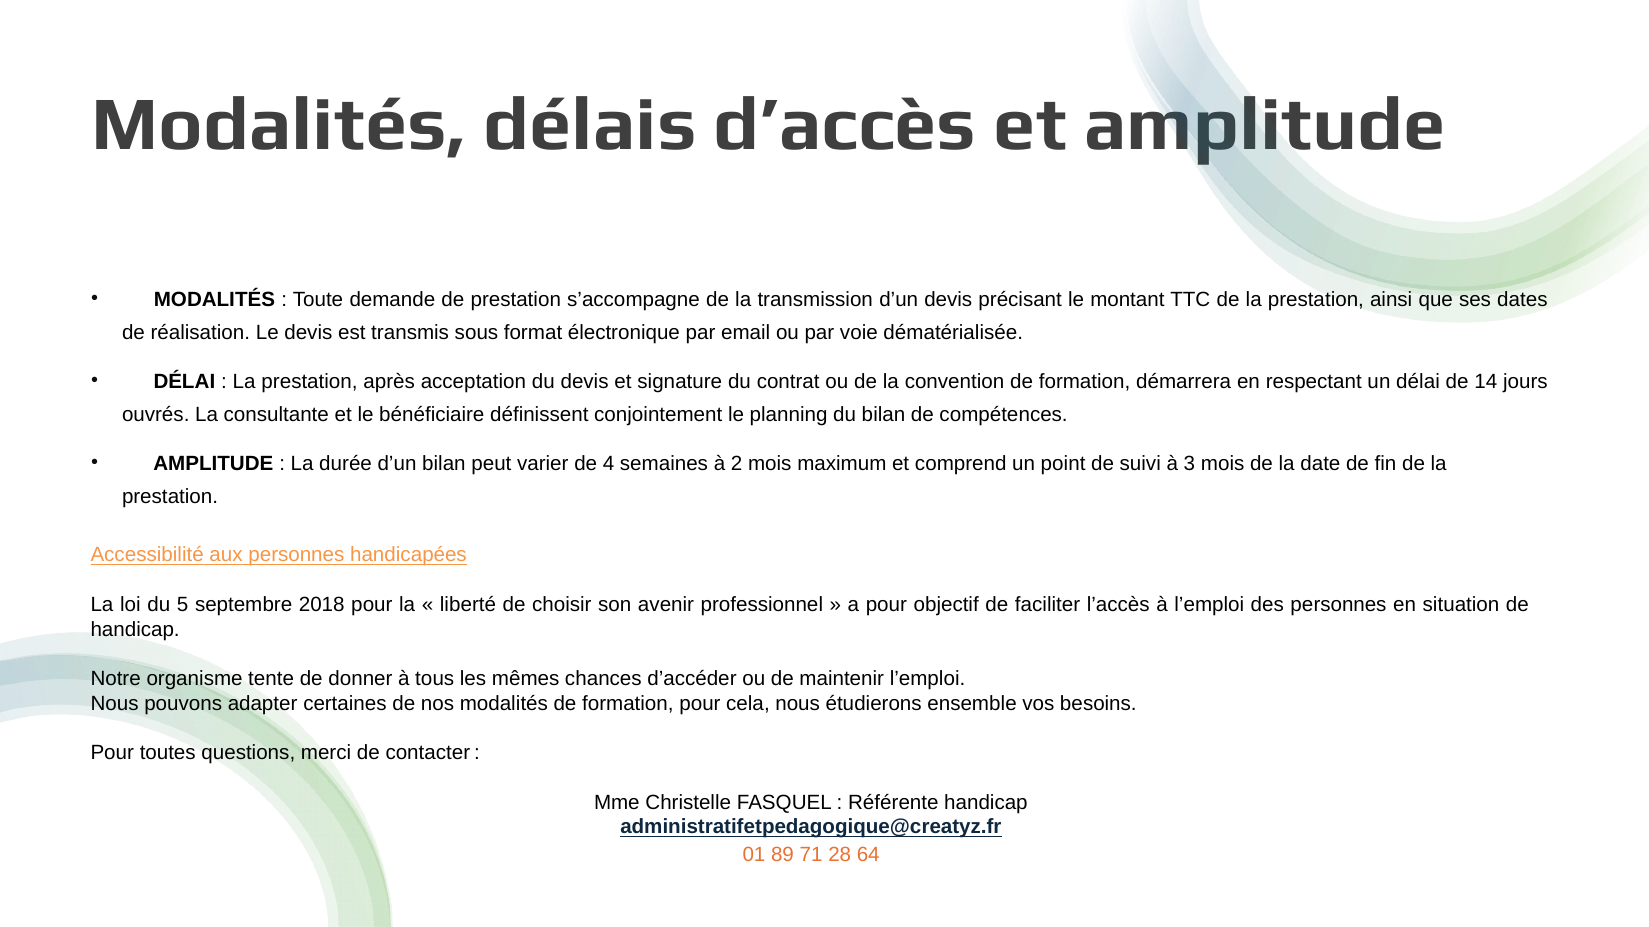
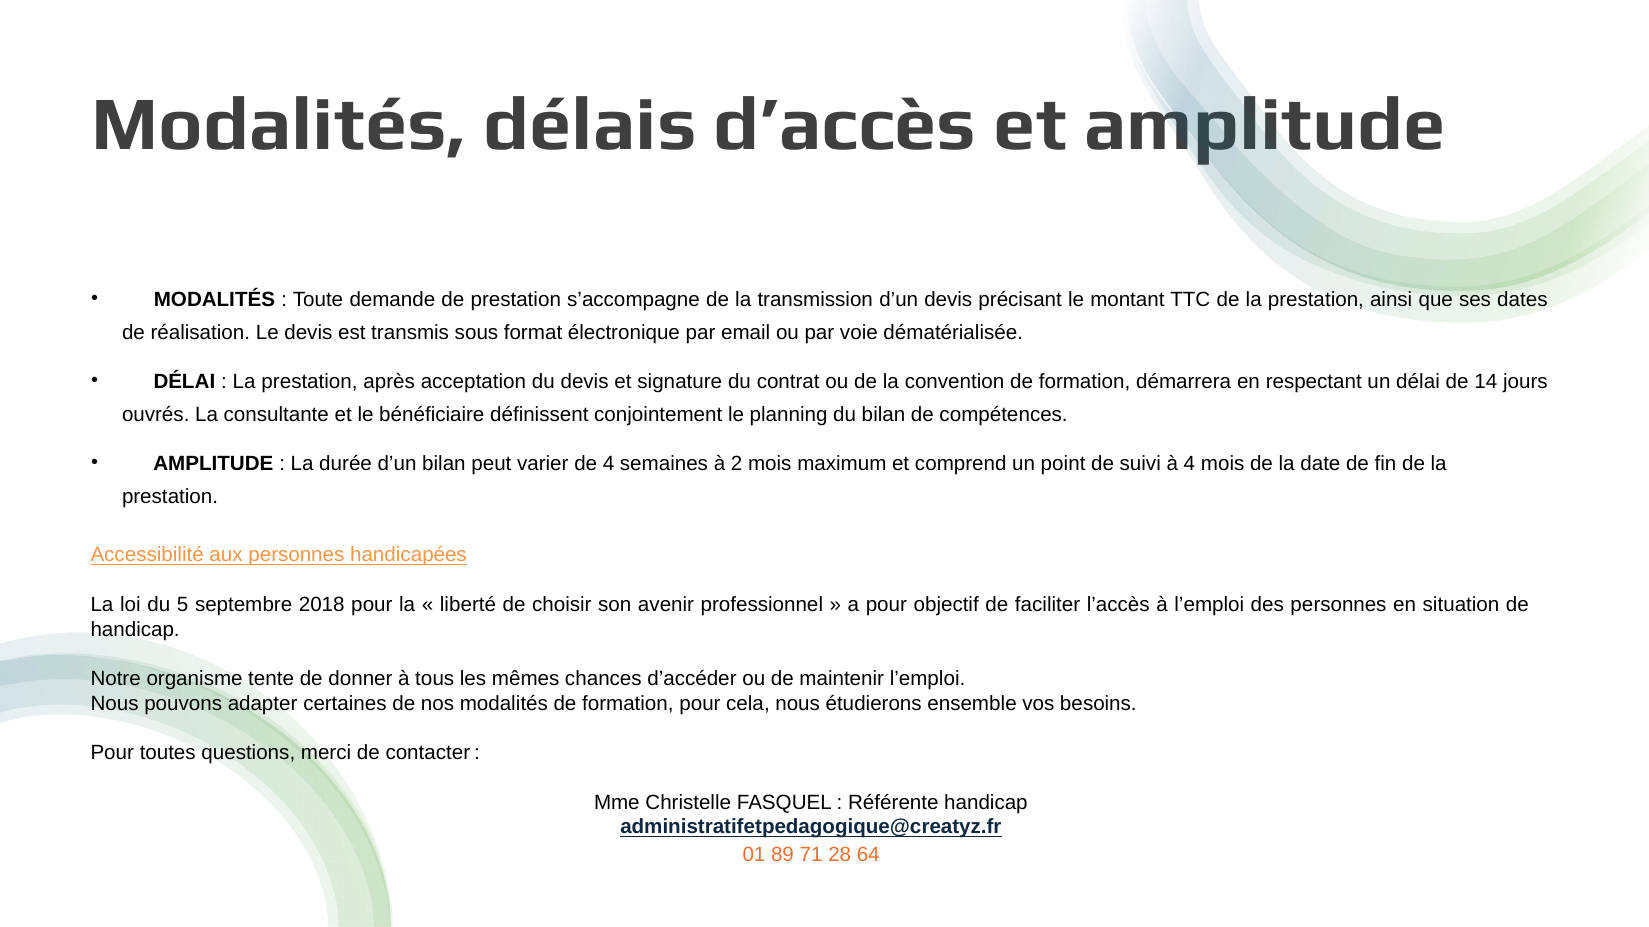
à 3: 3 -> 4
